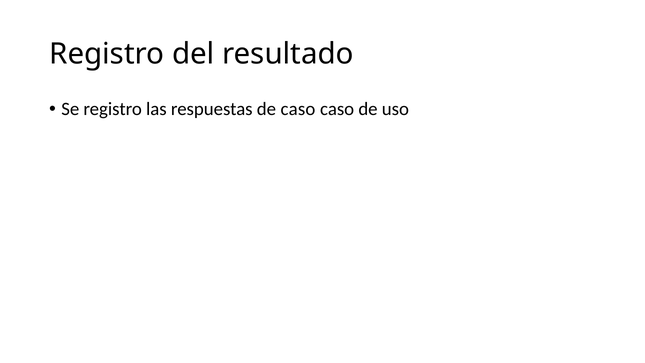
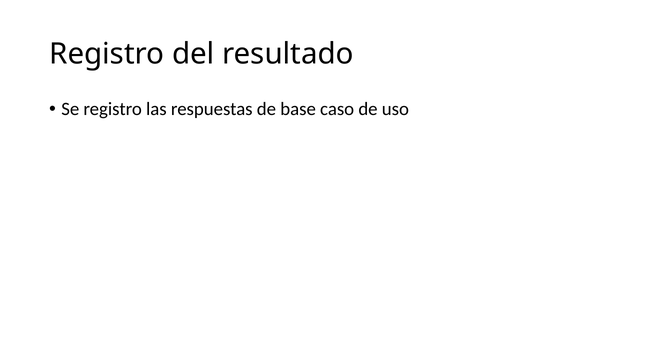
de caso: caso -> base
